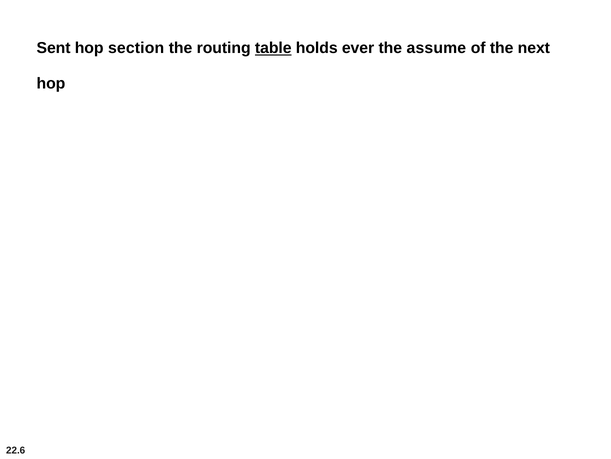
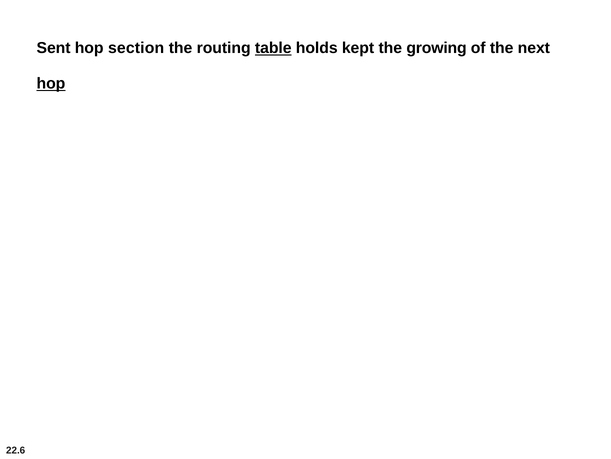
ever: ever -> kept
assume: assume -> growing
hop at (51, 83) underline: none -> present
